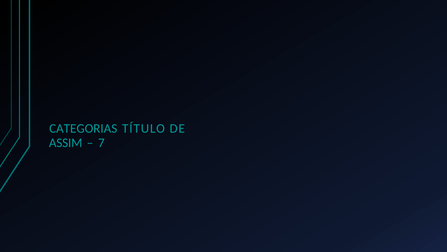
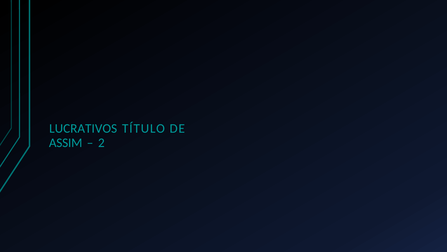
CATEGORIAS: CATEGORIAS -> LUCRATIVOS
7: 7 -> 2
